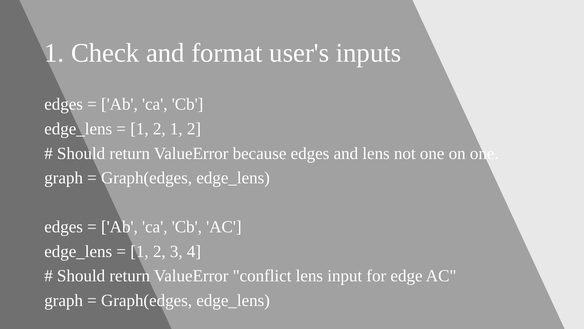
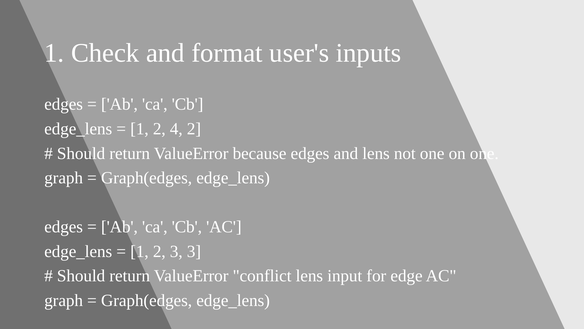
2 1: 1 -> 4
3 4: 4 -> 3
